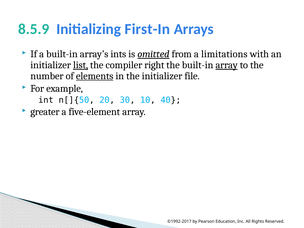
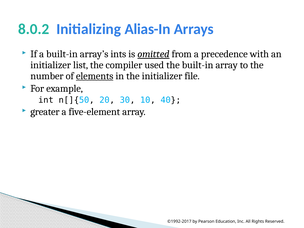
8.5.9: 8.5.9 -> 8.0.2
First-In: First-In -> Alias-In
limitations: limitations -> precedence
list underline: present -> none
right: right -> used
array at (227, 65) underline: present -> none
